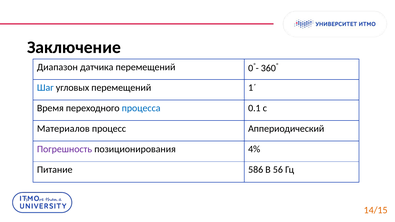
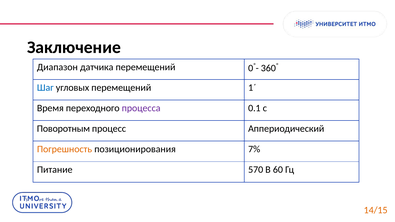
процесса colour: blue -> purple
Материалов: Материалов -> Поворотным
Погрешность colour: purple -> orange
4%: 4% -> 7%
586: 586 -> 570
56: 56 -> 60
